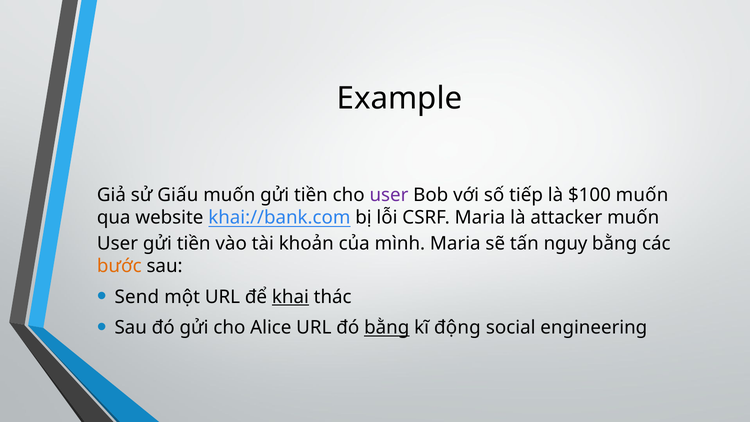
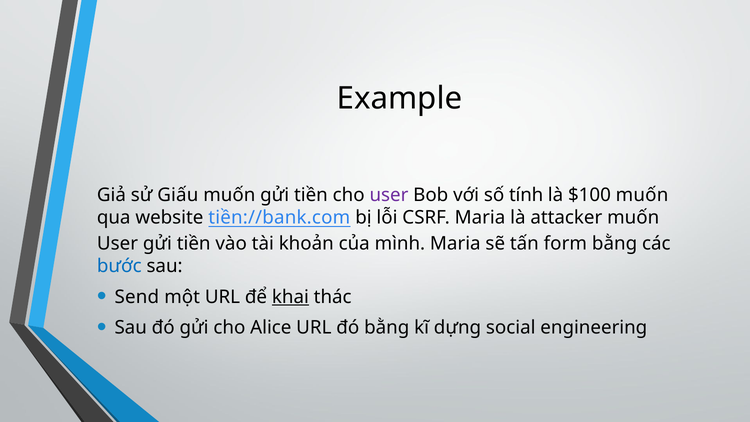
tiếp: tiếp -> tính
khai://bank.com: khai://bank.com -> tiền://bank.com
nguy: nguy -> form
bước colour: orange -> blue
bằng at (387, 328) underline: present -> none
động: động -> dựng
